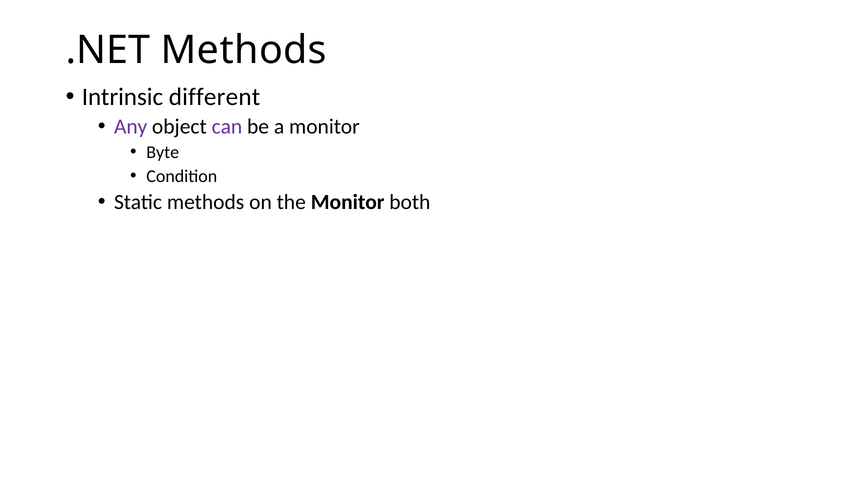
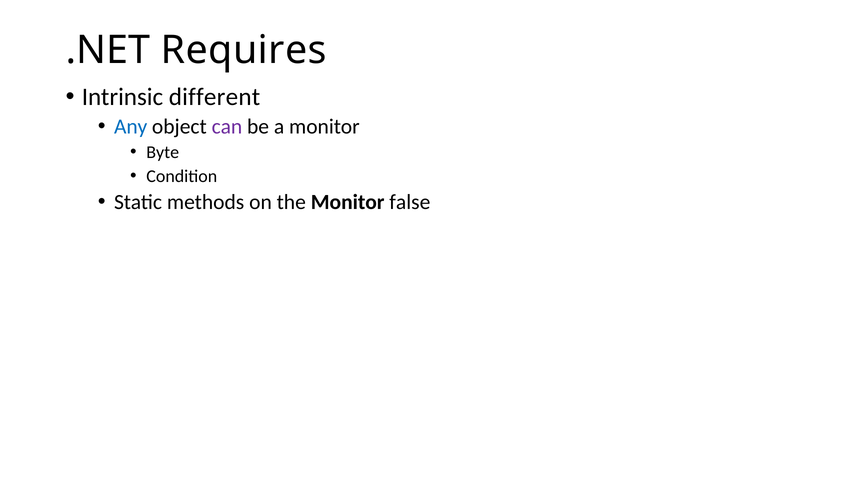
.NET Methods: Methods -> Requires
Any colour: purple -> blue
both: both -> false
